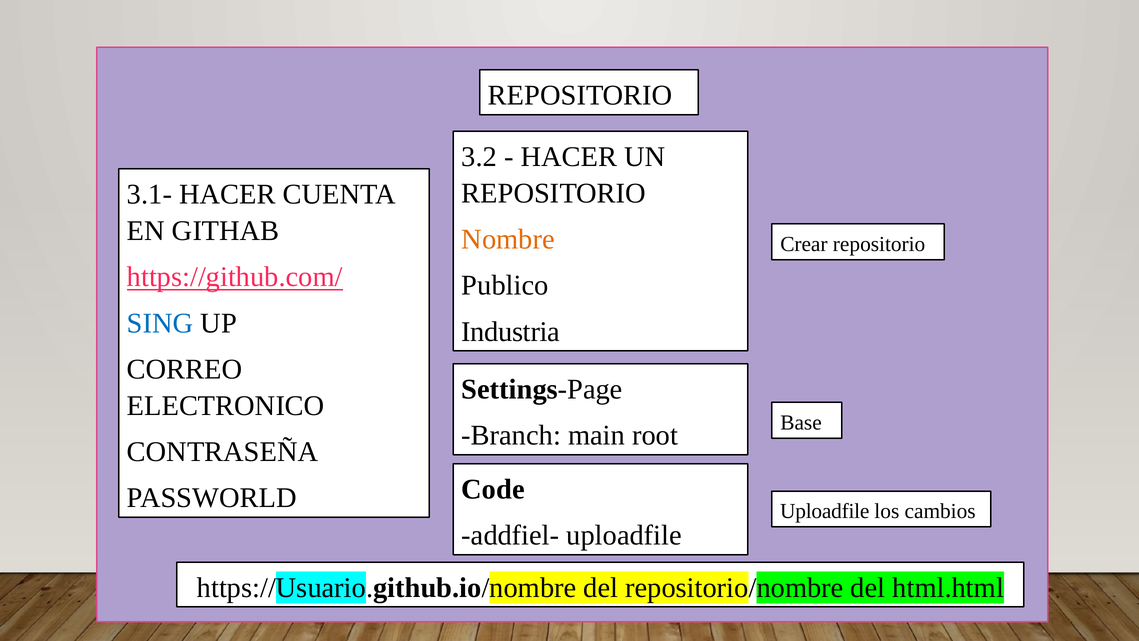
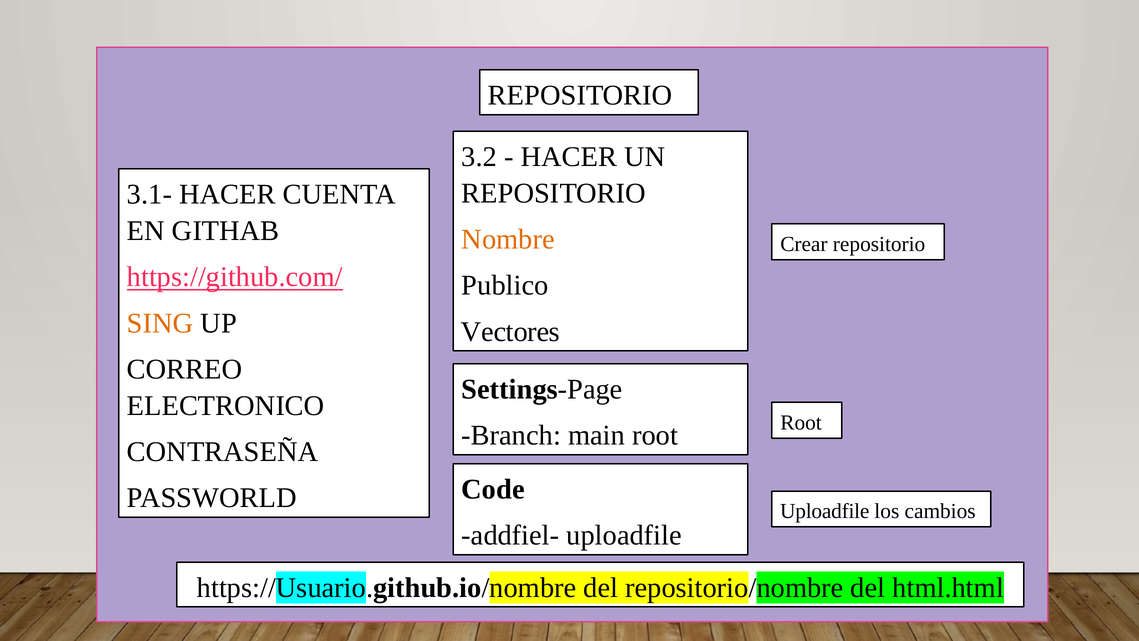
SING colour: blue -> orange
Industria: Industria -> Vectores
root Base: Base -> Root
